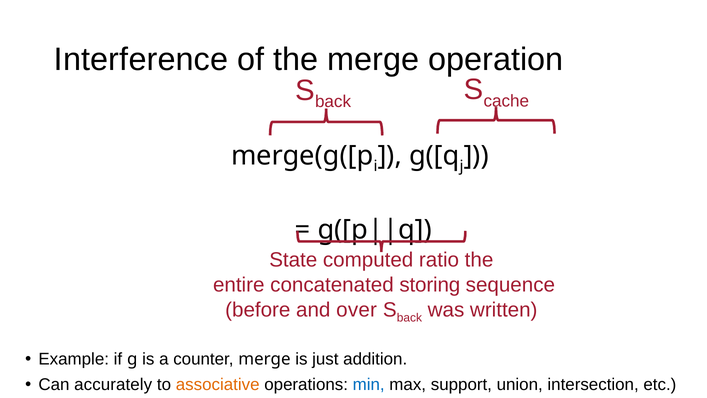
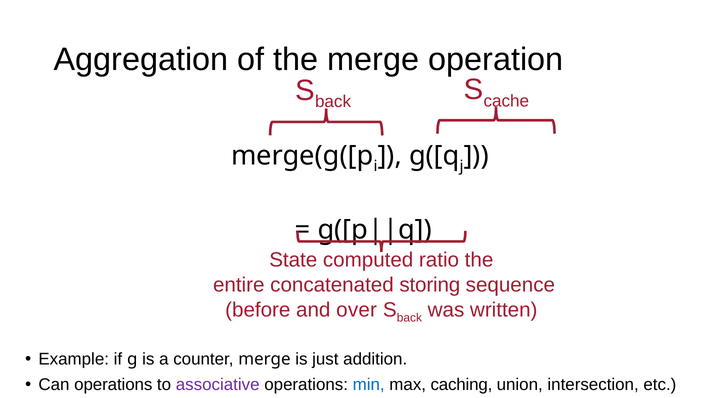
Interference: Interference -> Aggregation
Can accurately: accurately -> operations
associative colour: orange -> purple
support: support -> caching
